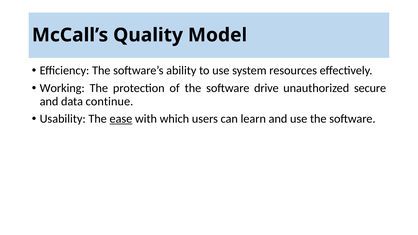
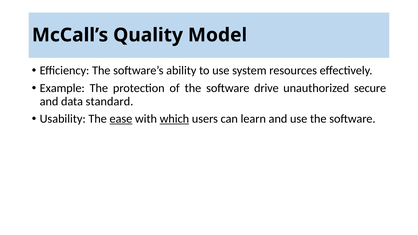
Working: Working -> Example
continue: continue -> standard
which underline: none -> present
